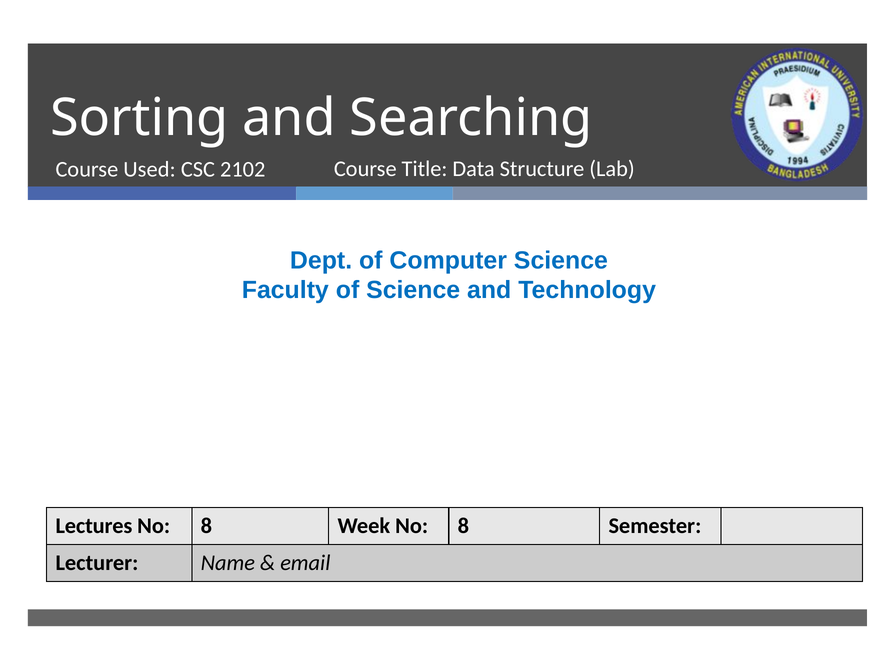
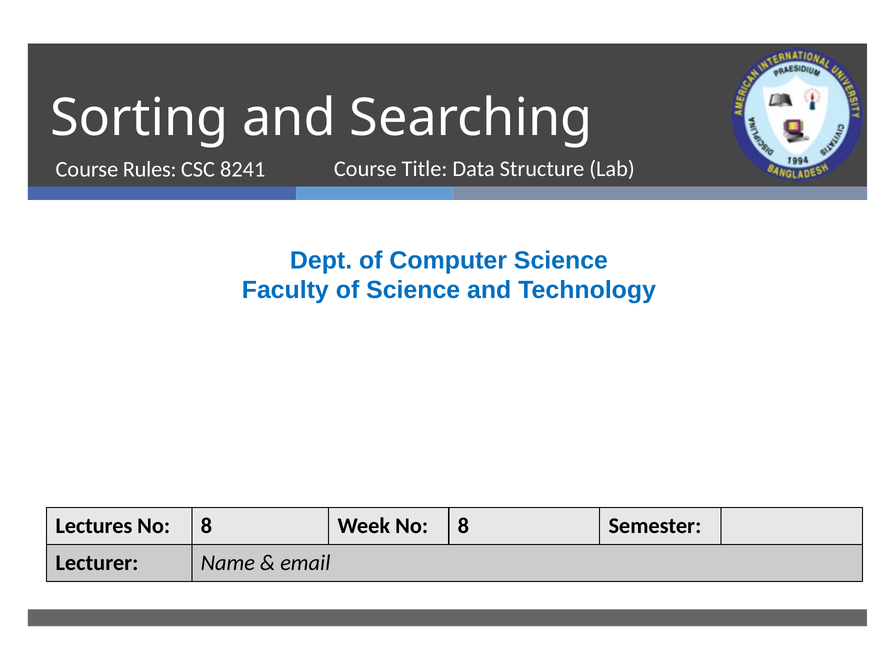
Used: Used -> Rules
2102: 2102 -> 8241
